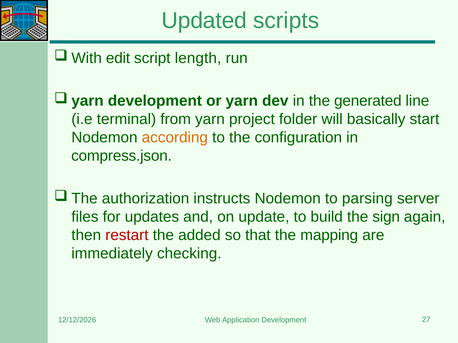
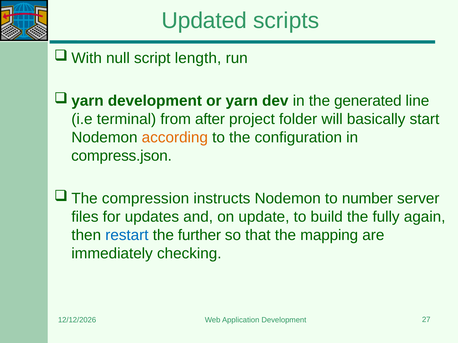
edit: edit -> null
from yarn: yarn -> after
authorization: authorization -> compression
parsing: parsing -> number
sign: sign -> fully
restart colour: red -> blue
added: added -> further
